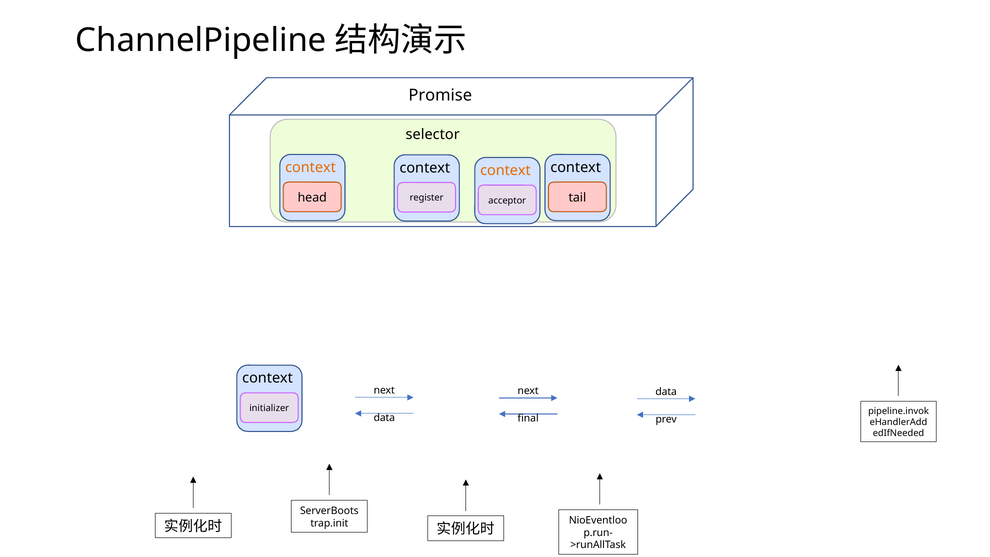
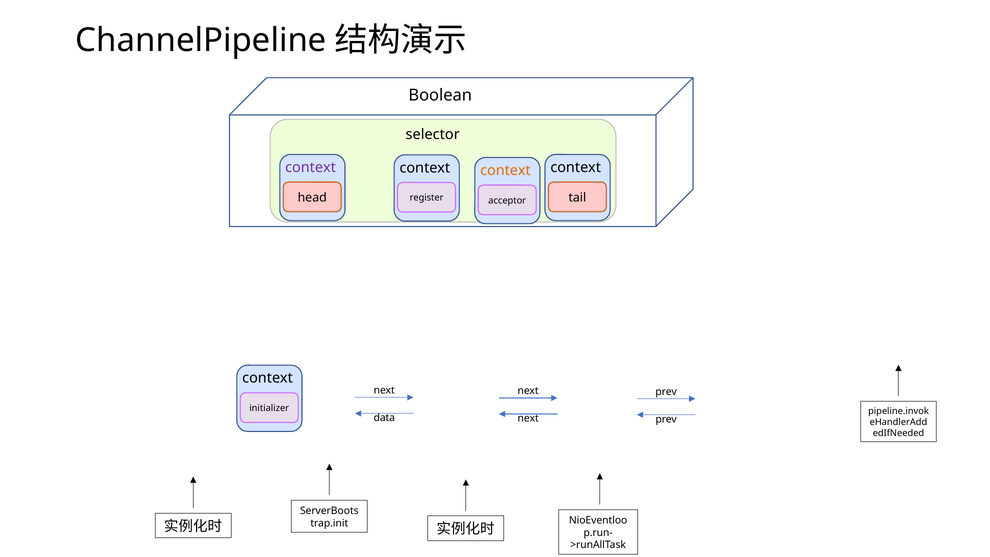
Promise: Promise -> Boolean
context at (311, 167) colour: orange -> purple
data at (666, 392): data -> prev
final at (528, 418): final -> next
